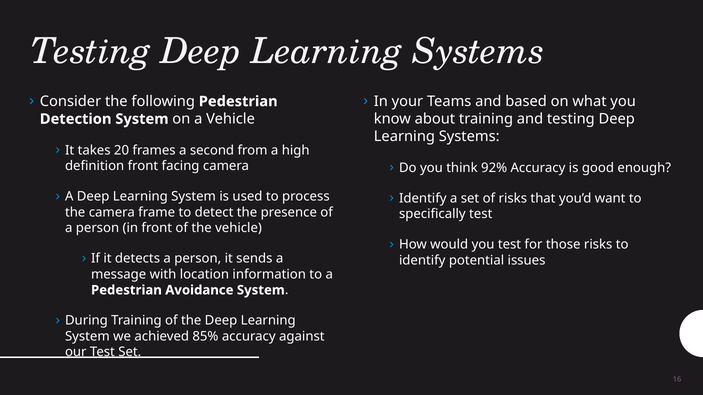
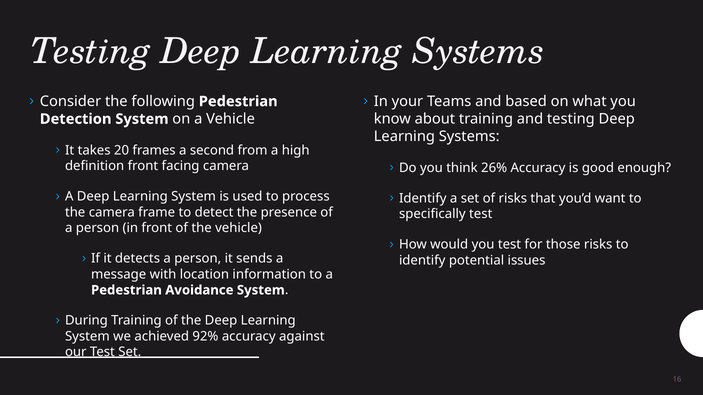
92%: 92% -> 26%
85%: 85% -> 92%
